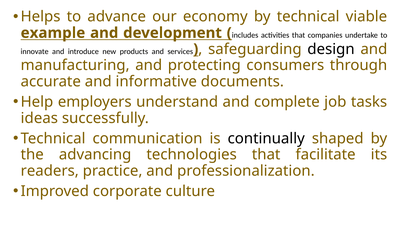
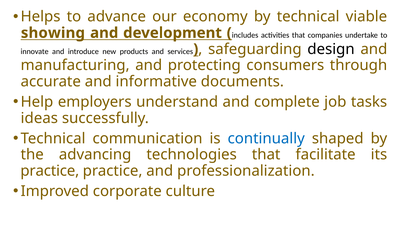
example: example -> showing
continually colour: black -> blue
readers at (50, 171): readers -> practice
